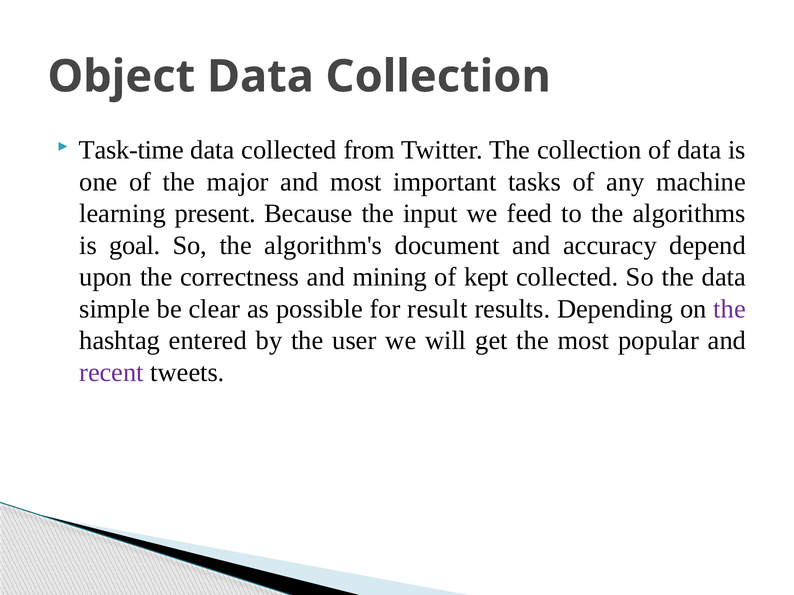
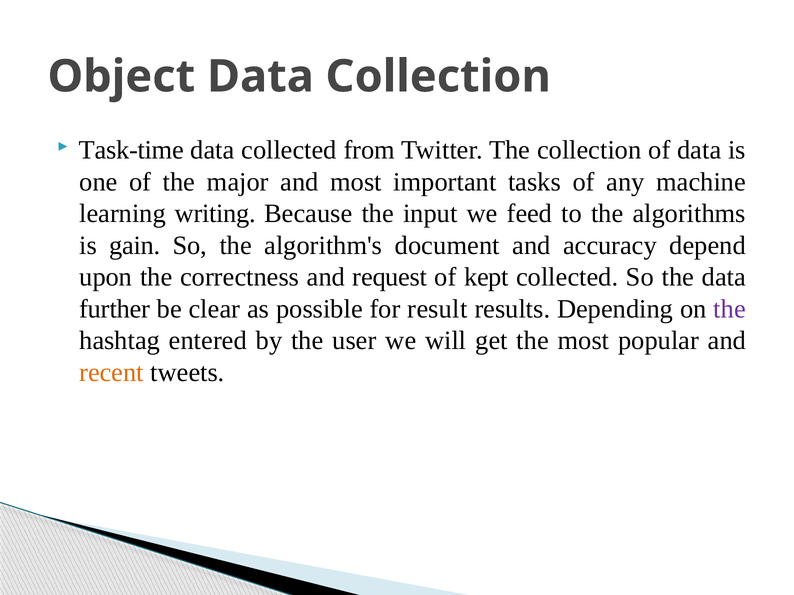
present: present -> writing
goal: goal -> gain
mining: mining -> request
simple: simple -> further
recent colour: purple -> orange
